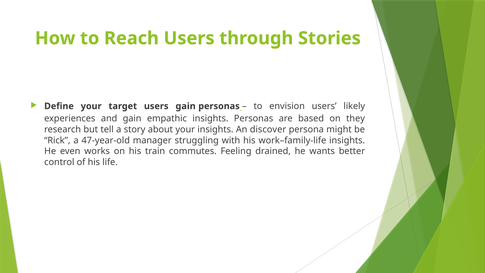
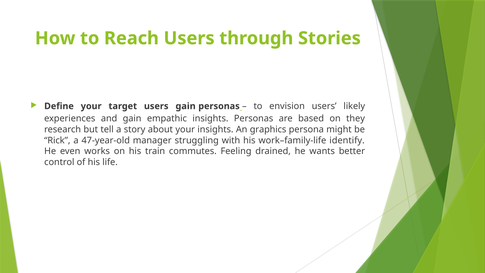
discover: discover -> graphics
work–family-life insights: insights -> identify
